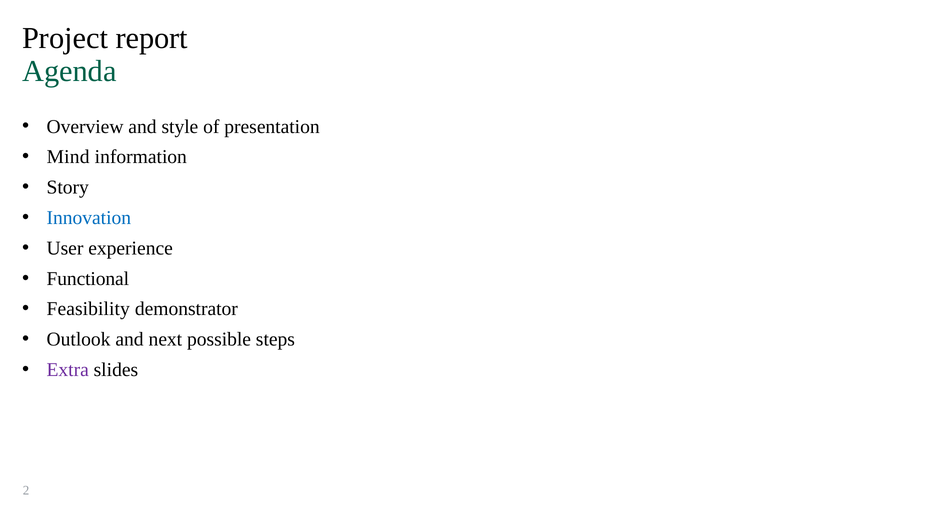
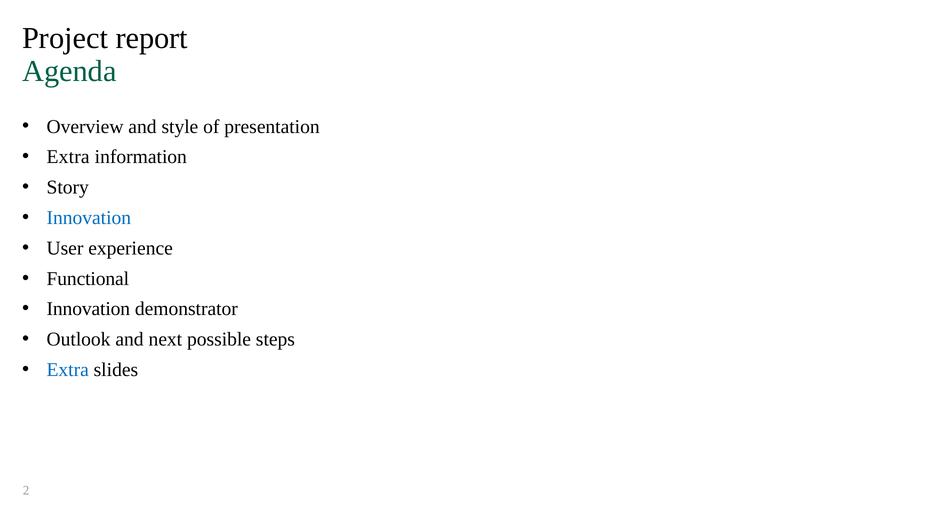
Mind at (68, 157): Mind -> Extra
Feasibility at (88, 309): Feasibility -> Innovation
Extra at (68, 370) colour: purple -> blue
